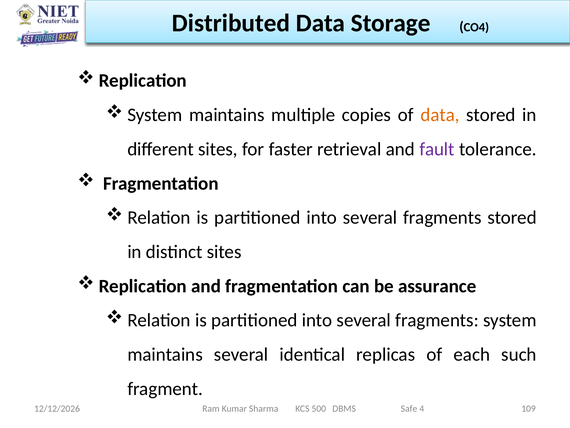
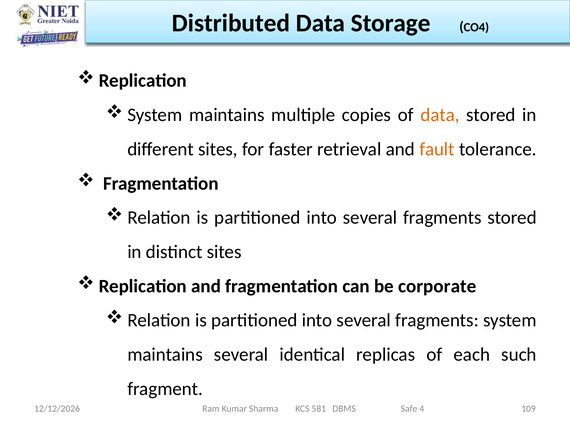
fault colour: purple -> orange
assurance: assurance -> corporate
500: 500 -> 581
